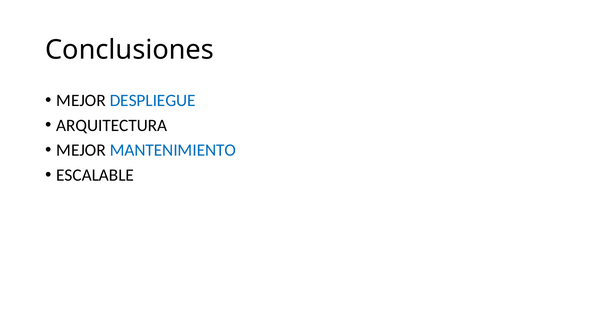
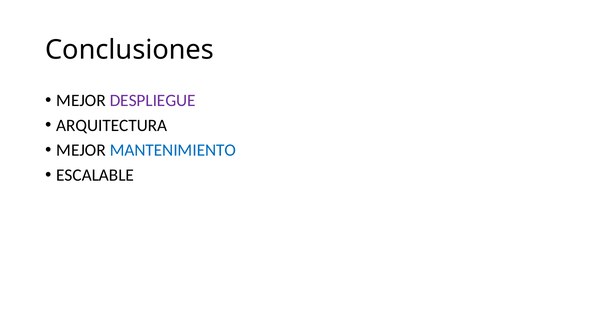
DESPLIEGUE colour: blue -> purple
